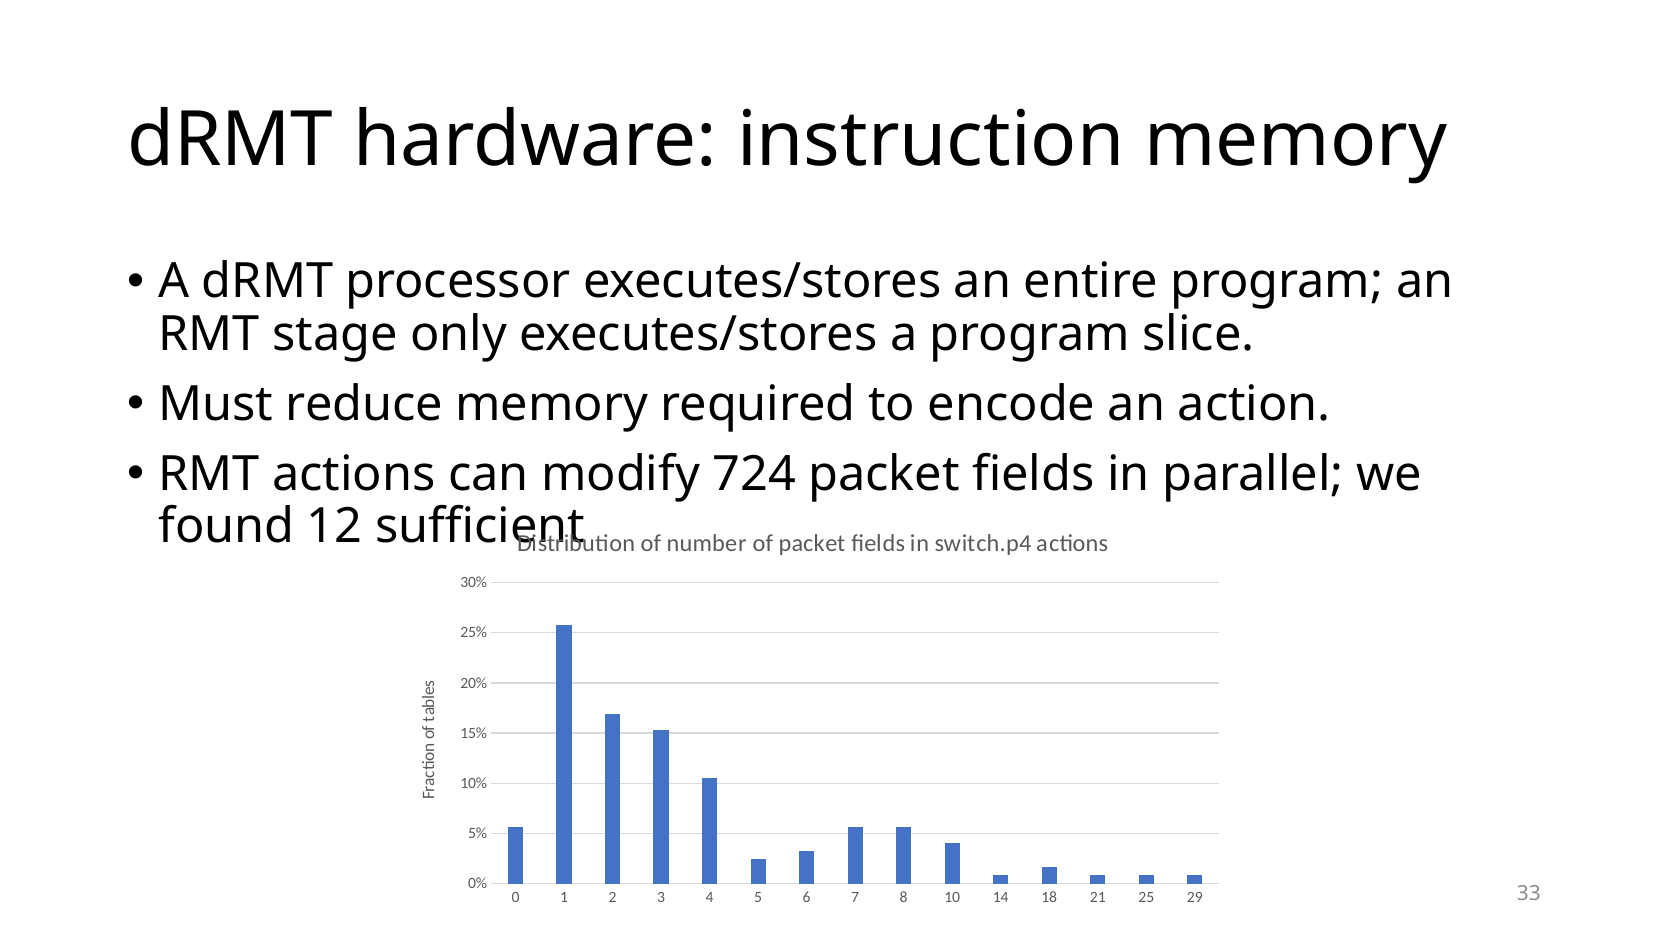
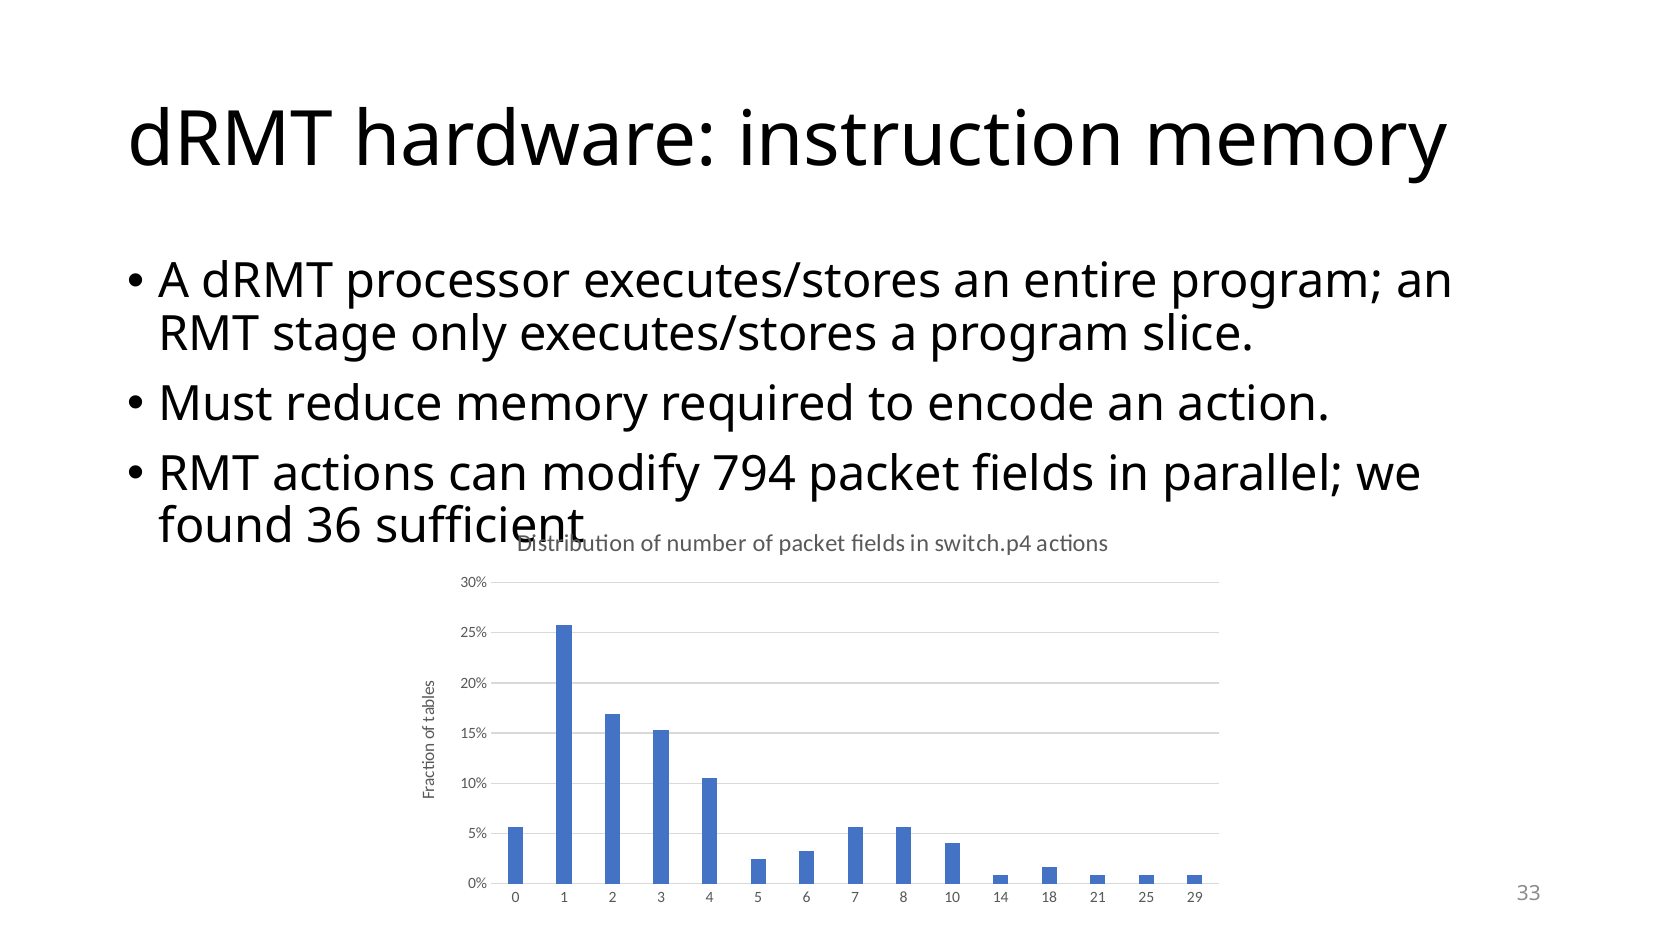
724: 724 -> 794
12: 12 -> 36
